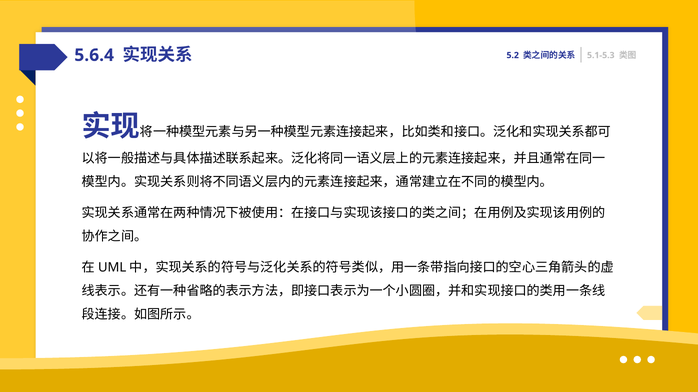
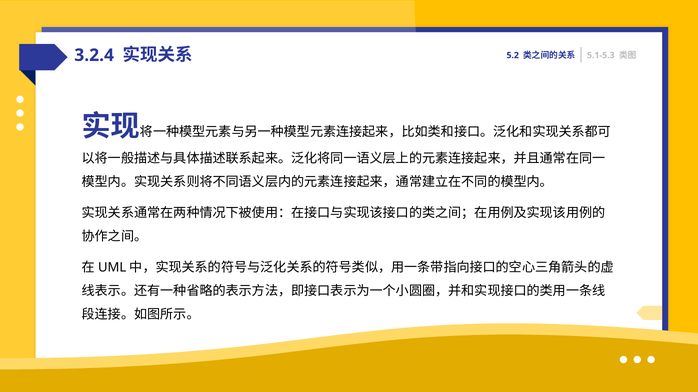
5.6.4: 5.6.4 -> 3.2.4
